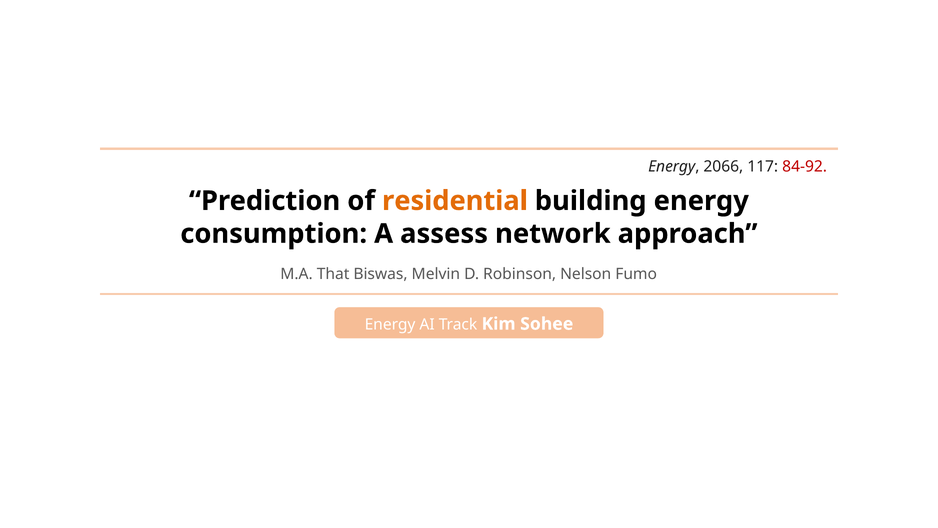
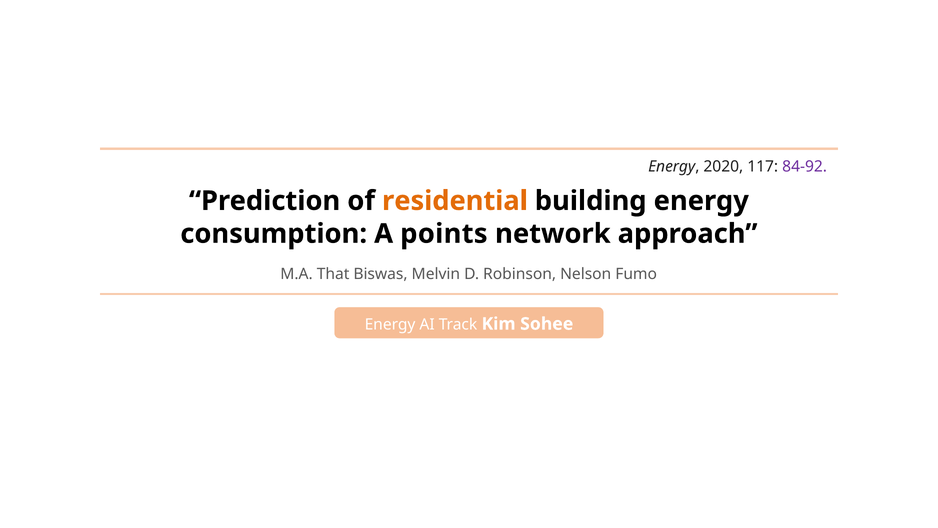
2066: 2066 -> 2020
84-92 colour: red -> purple
assess: assess -> points
